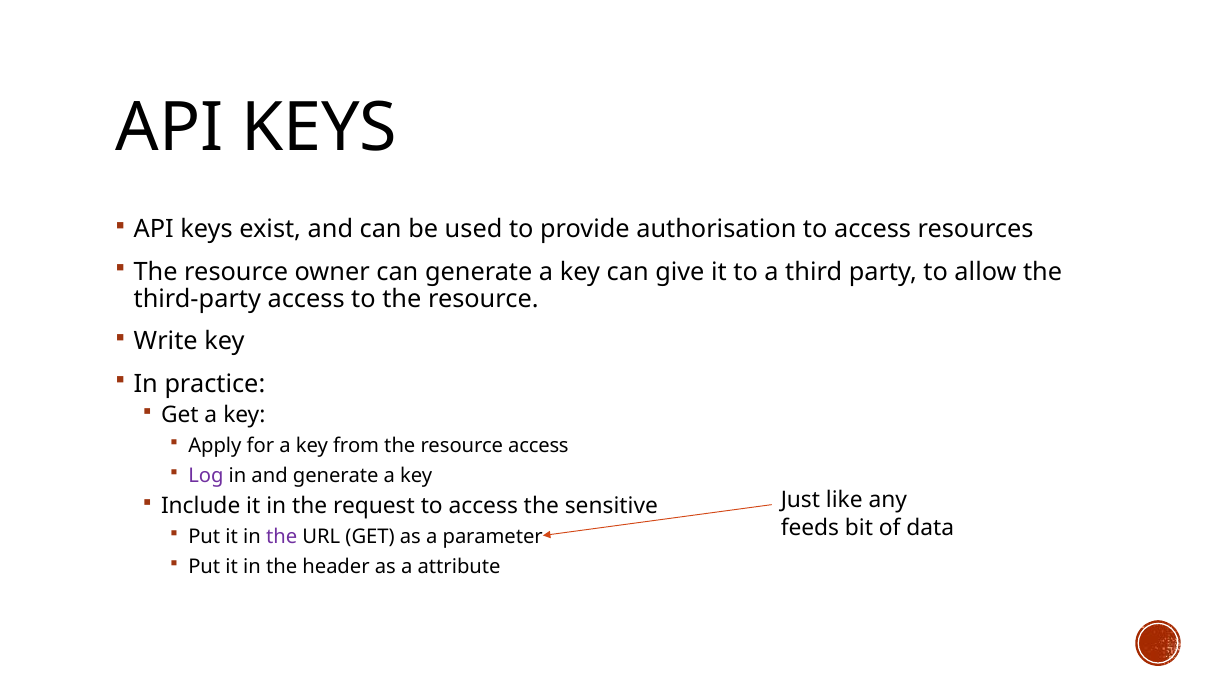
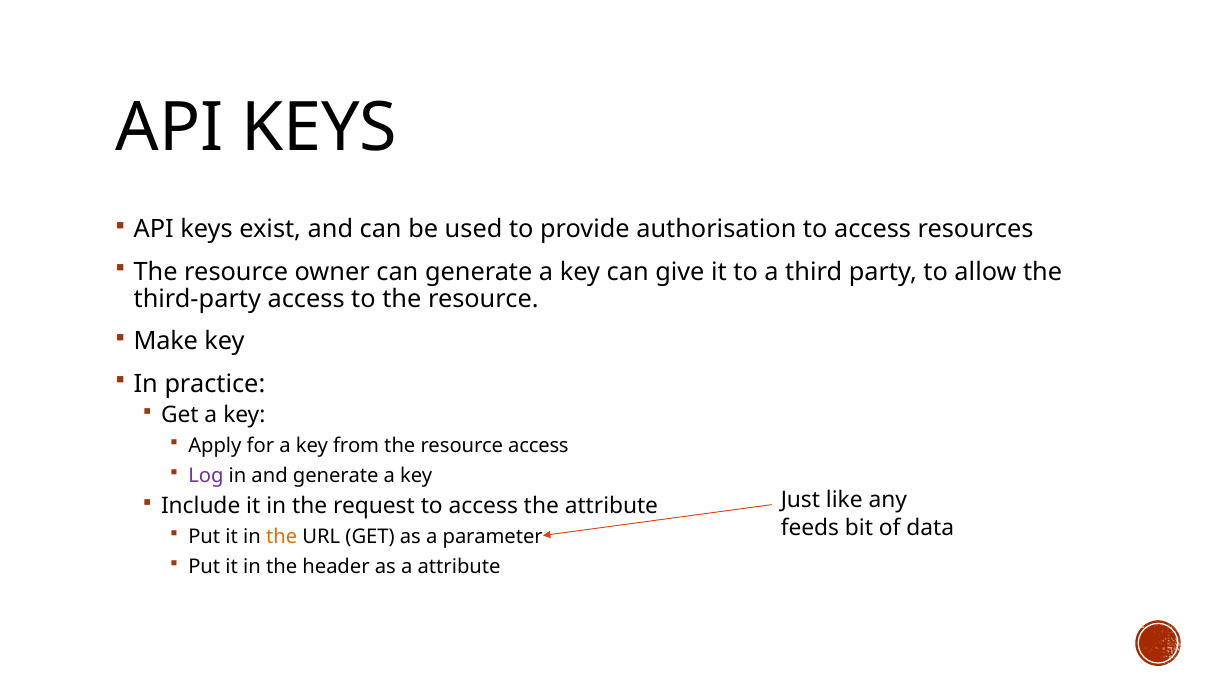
Write: Write -> Make
the sensitive: sensitive -> attribute
the at (282, 537) colour: purple -> orange
